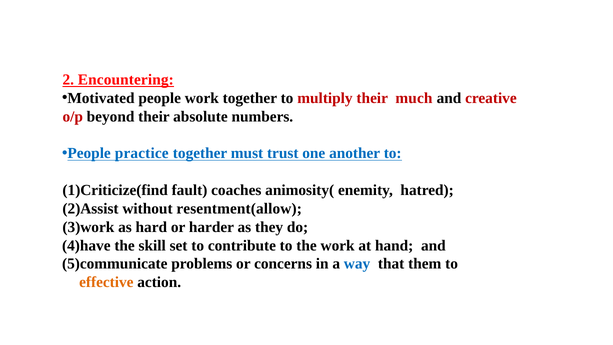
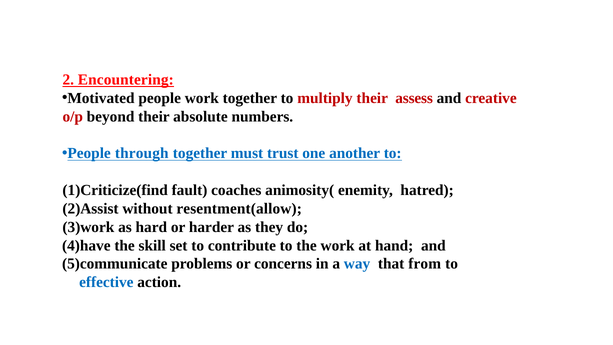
much: much -> assess
practice: practice -> through
them: them -> from
effective colour: orange -> blue
